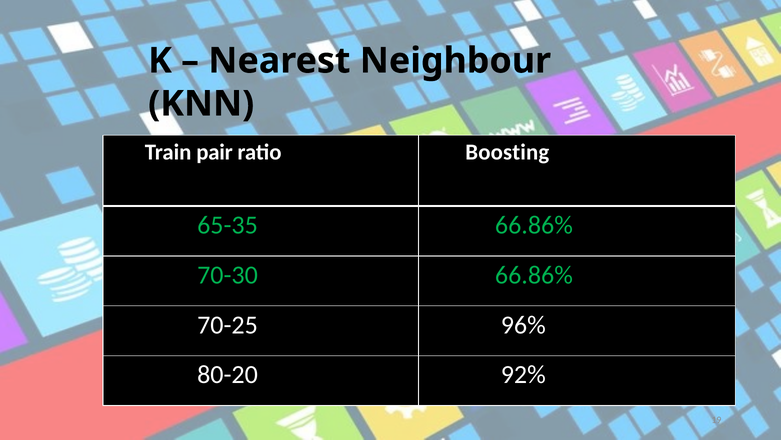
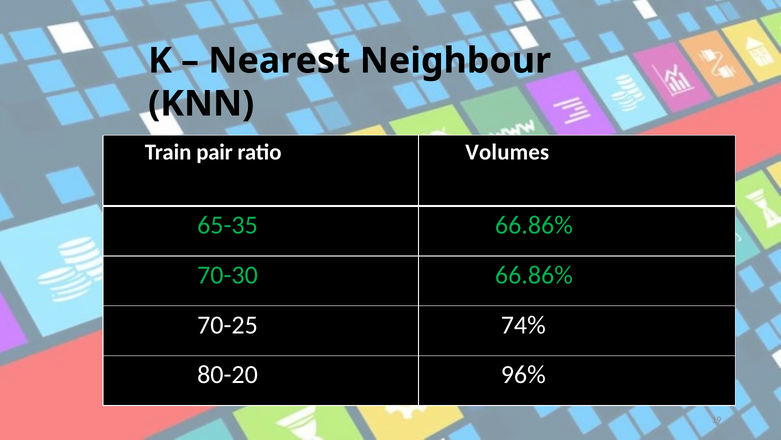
Boosting: Boosting -> Volumes
96%: 96% -> 74%
92%: 92% -> 96%
